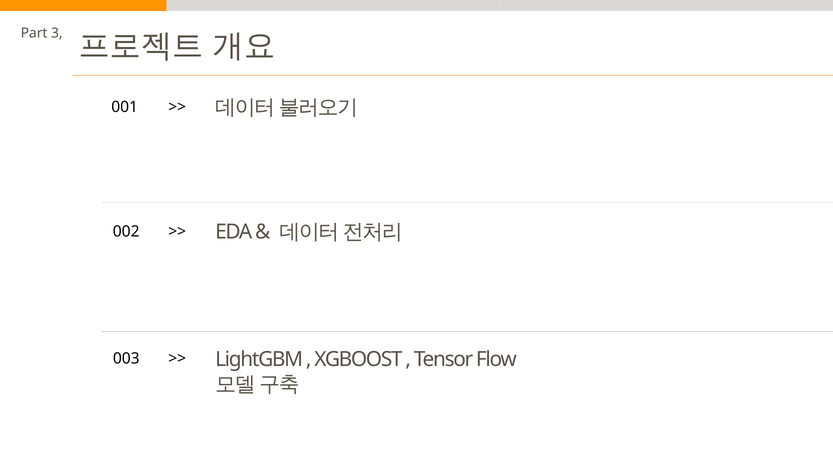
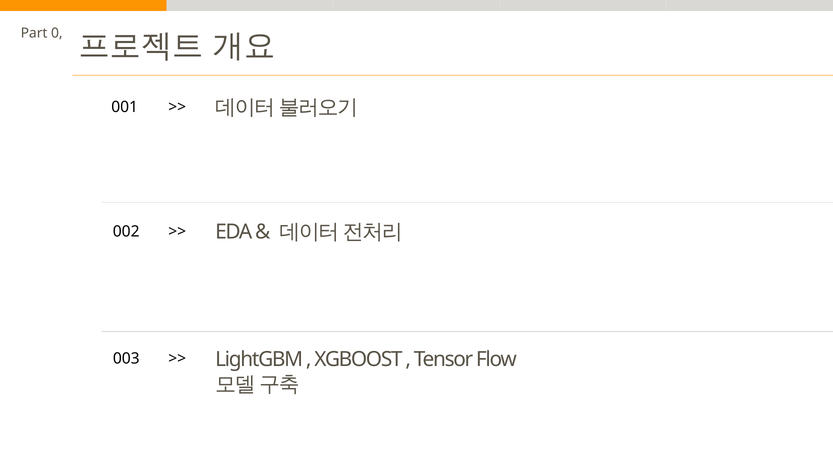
3: 3 -> 0
